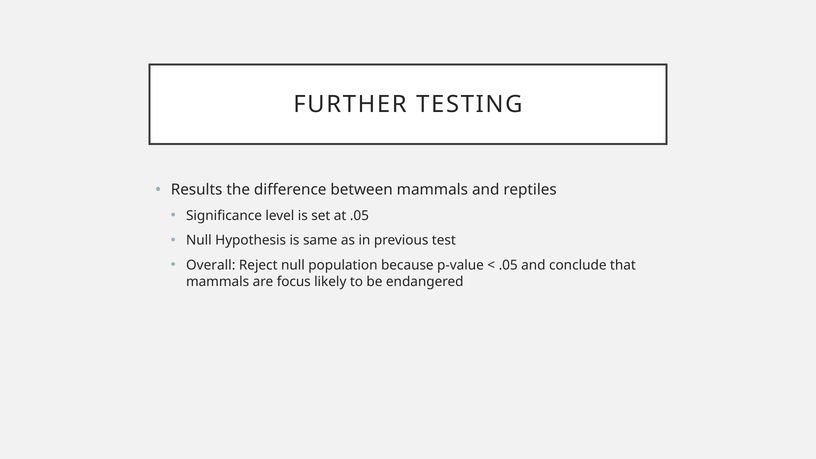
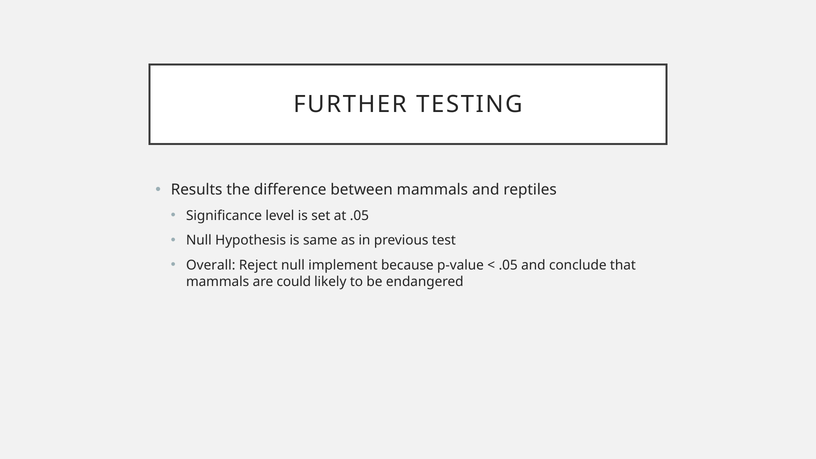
population: population -> implement
focus: focus -> could
